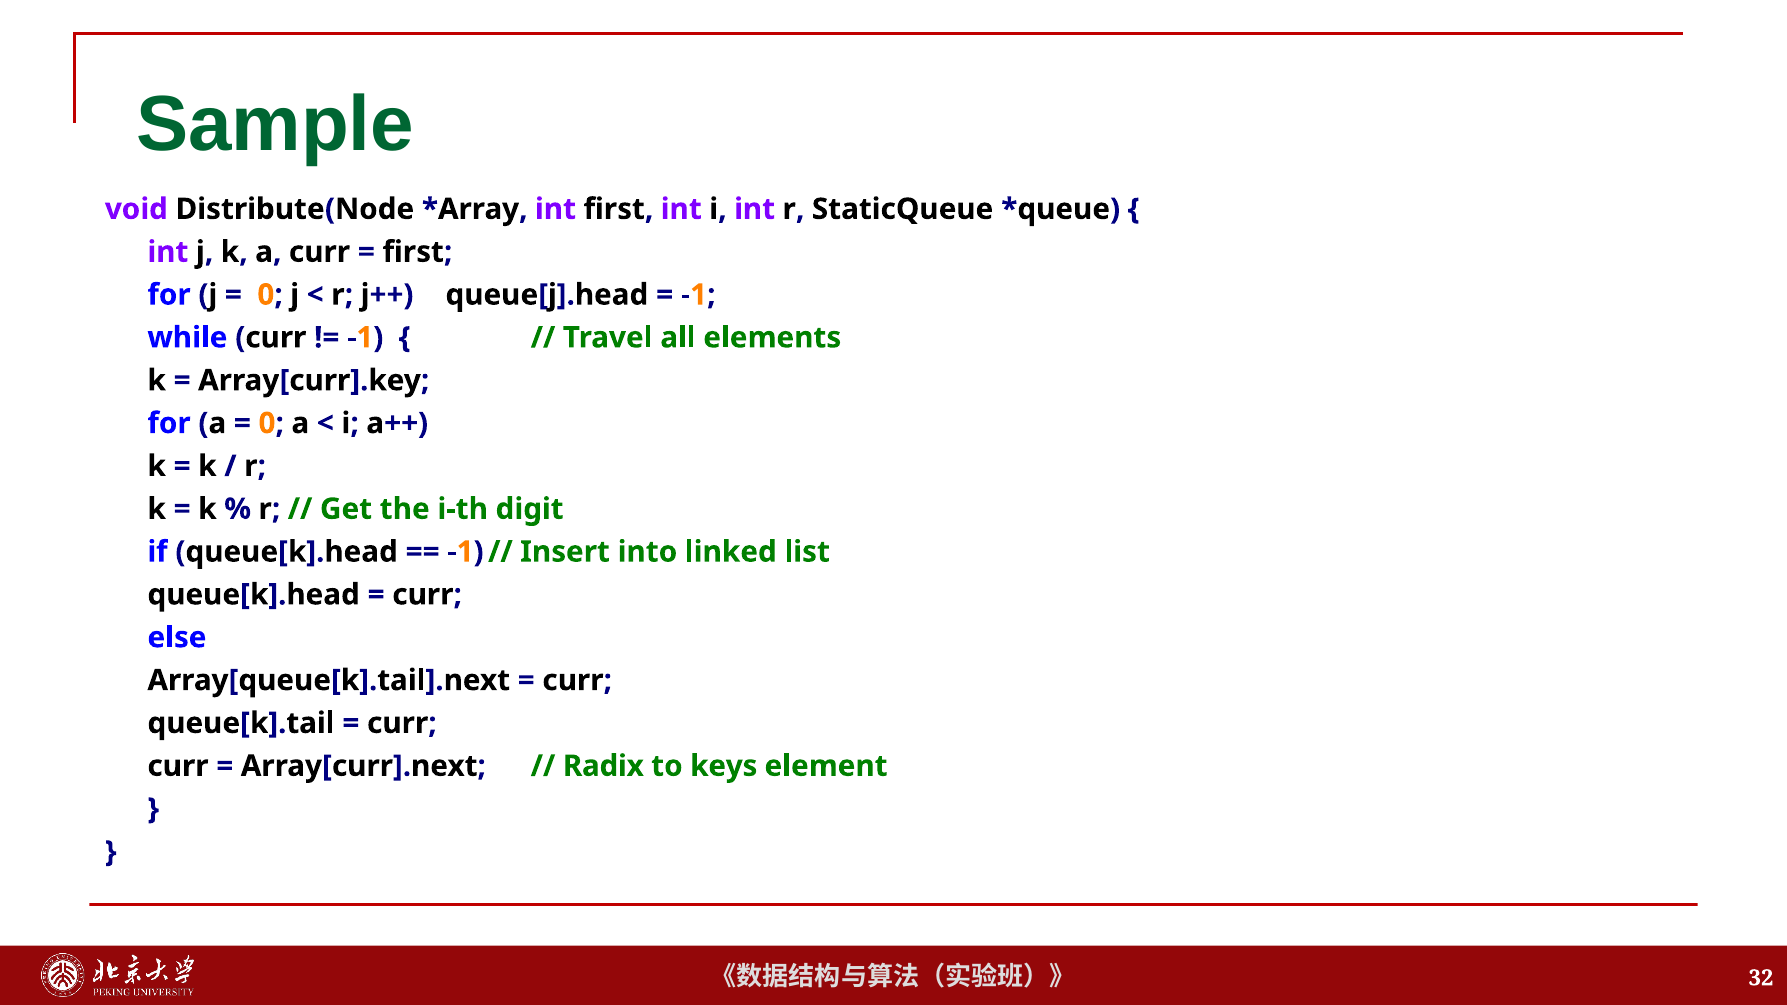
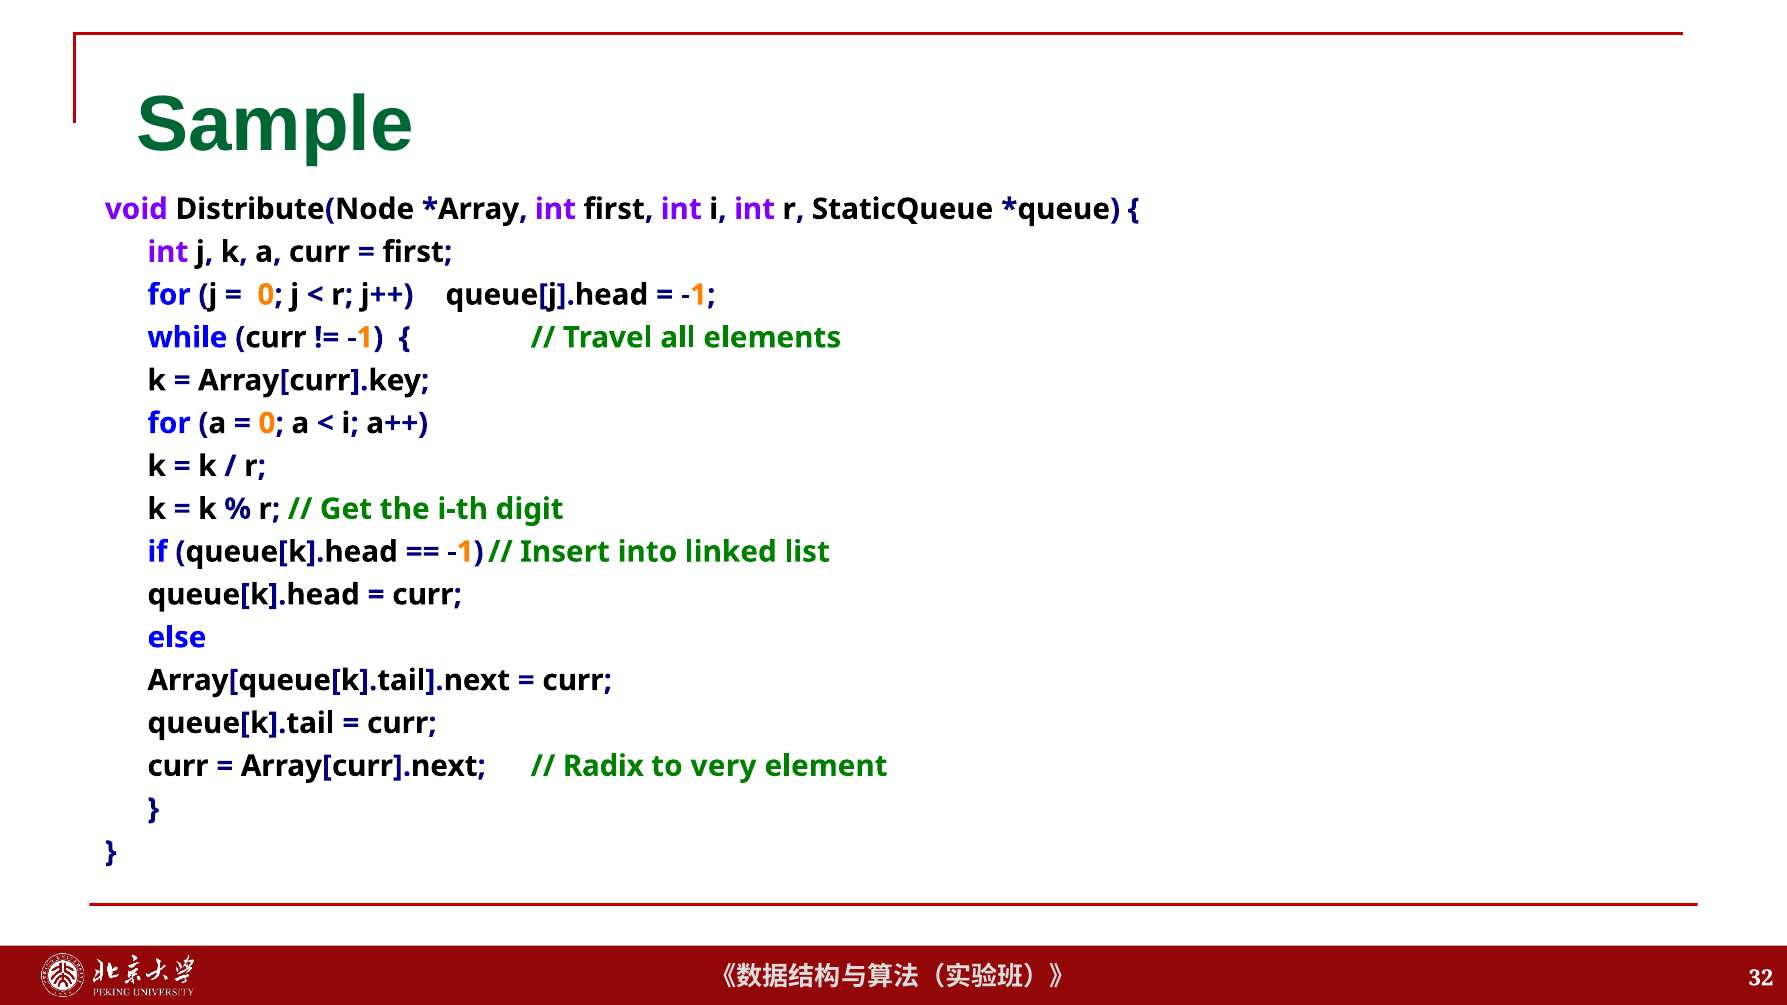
keys: keys -> very
